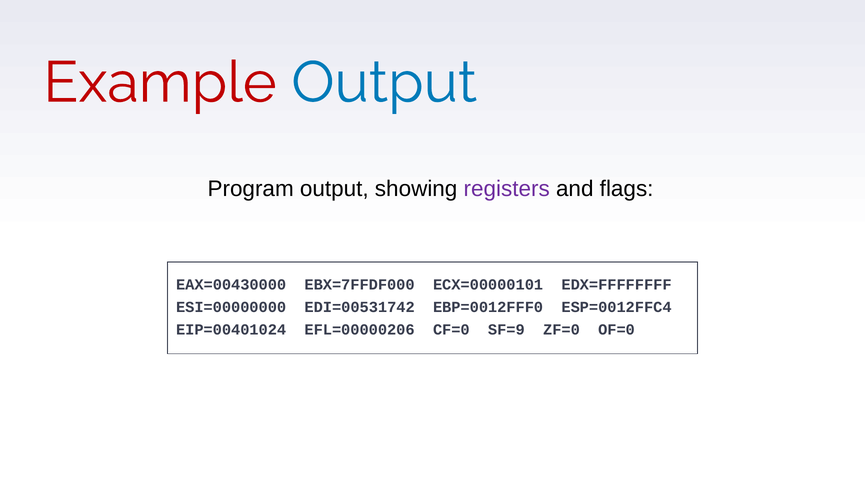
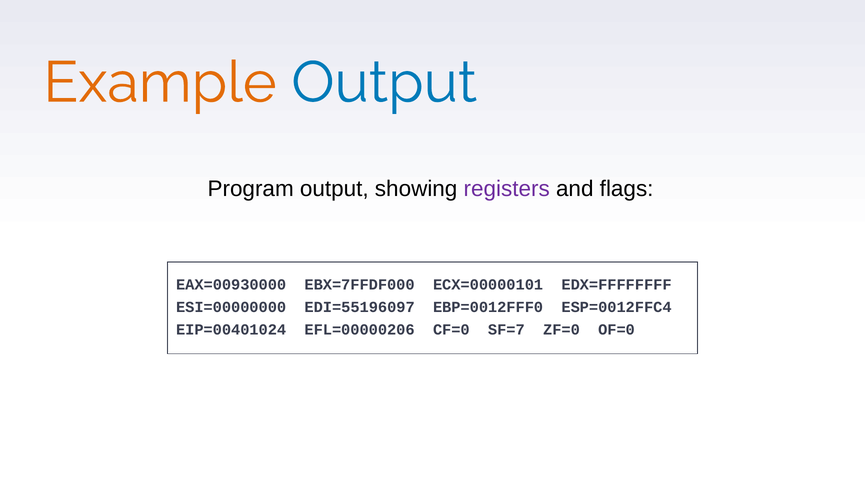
Example colour: red -> orange
EAX=00430000: EAX=00430000 -> EAX=00930000
EDI=00531742: EDI=00531742 -> EDI=55196097
SF=9: SF=9 -> SF=7
